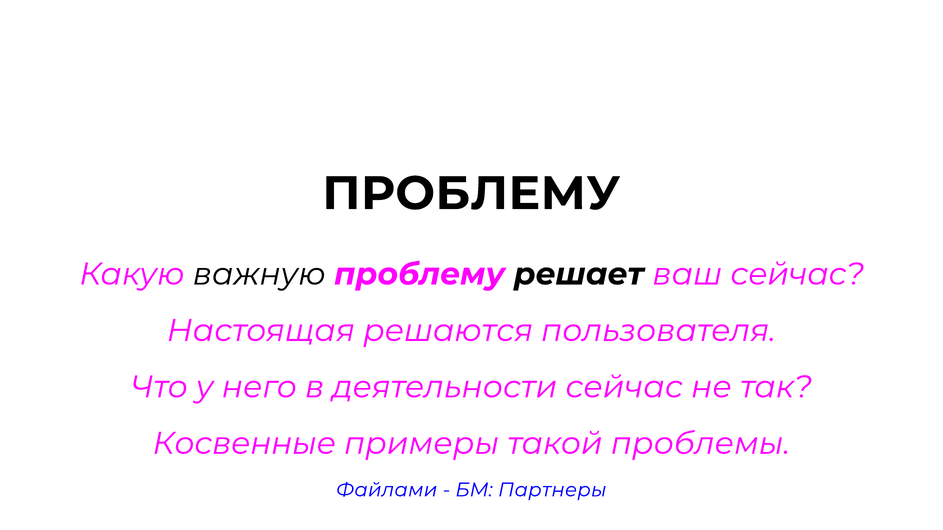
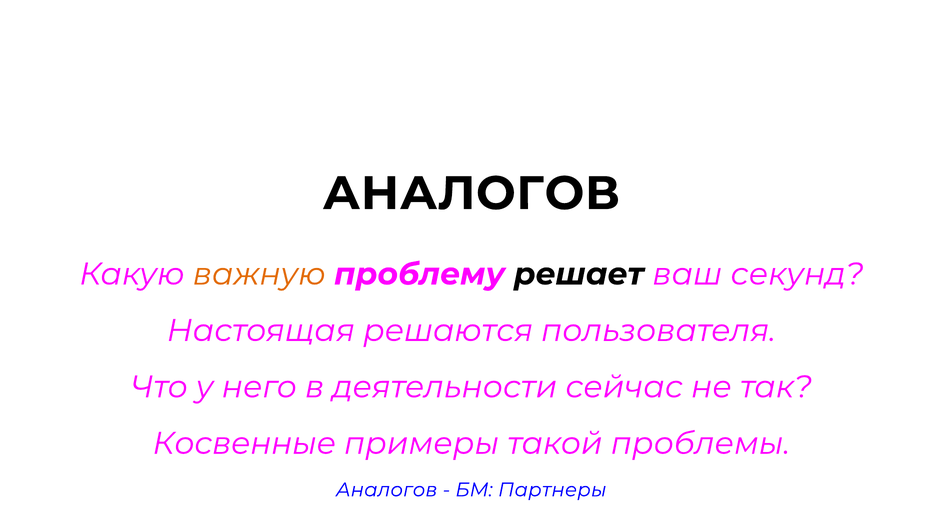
ПРОБЛЕМУ at (471, 194): ПРОБЛЕМУ -> АНАЛОГОВ
важную colour: black -> orange
ваш сейчас: сейчас -> секунд
Файлами at (387, 490): Файлами -> Аналогов
